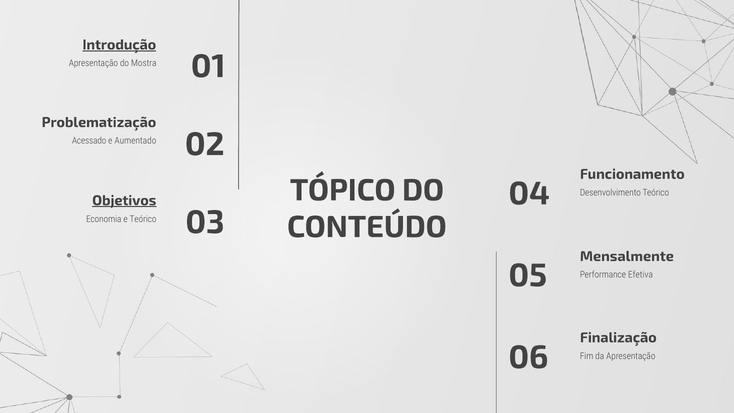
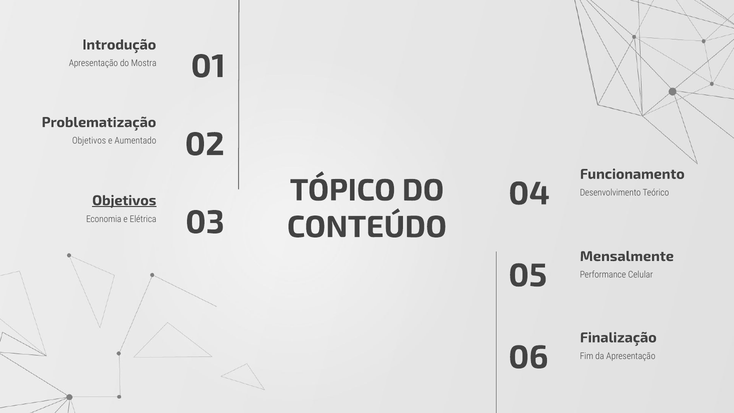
Introdução underline: present -> none
Acessado at (89, 141): Acessado -> Objetivos
e Teórico: Teórico -> Elétrica
Efetiva: Efetiva -> Celular
